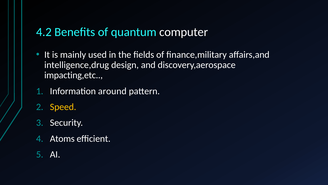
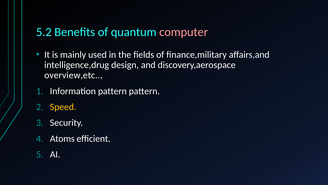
4.2: 4.2 -> 5.2
computer colour: white -> pink
impacting,etc: impacting,etc -> overview,etc
Information around: around -> pattern
